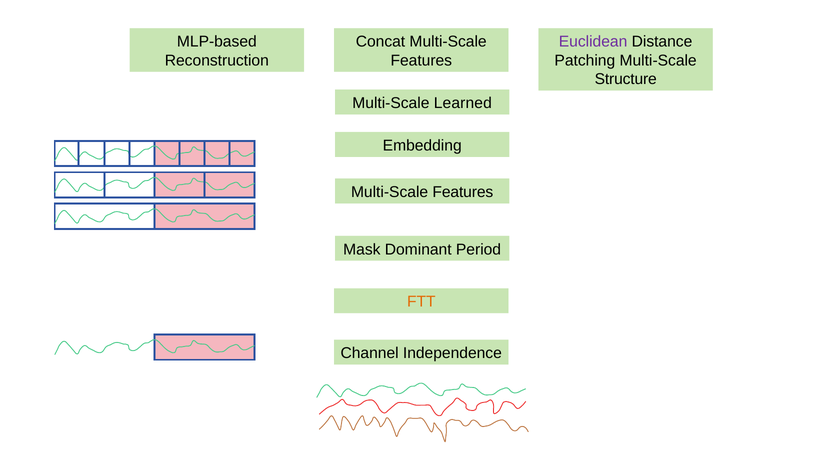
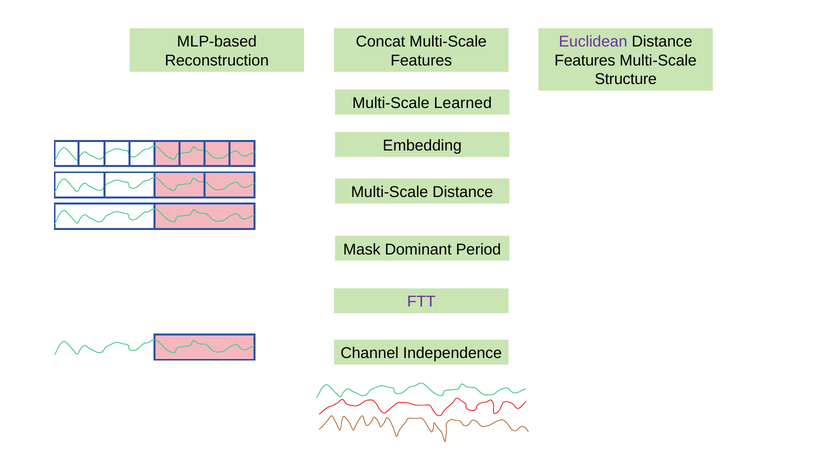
Patching at (585, 60): Patching -> Features
Features at (463, 192): Features -> Distance
FTT colour: orange -> purple
